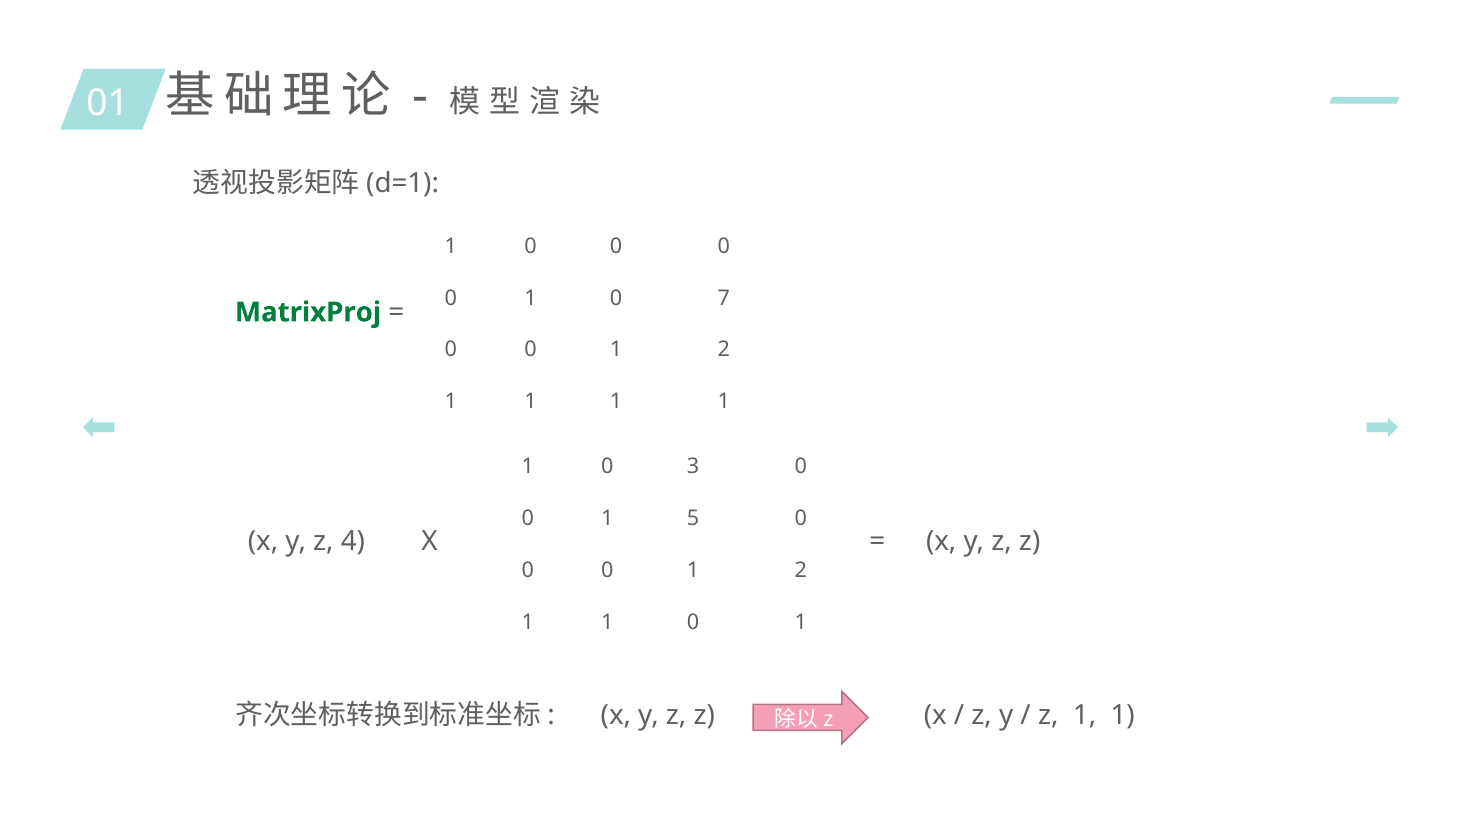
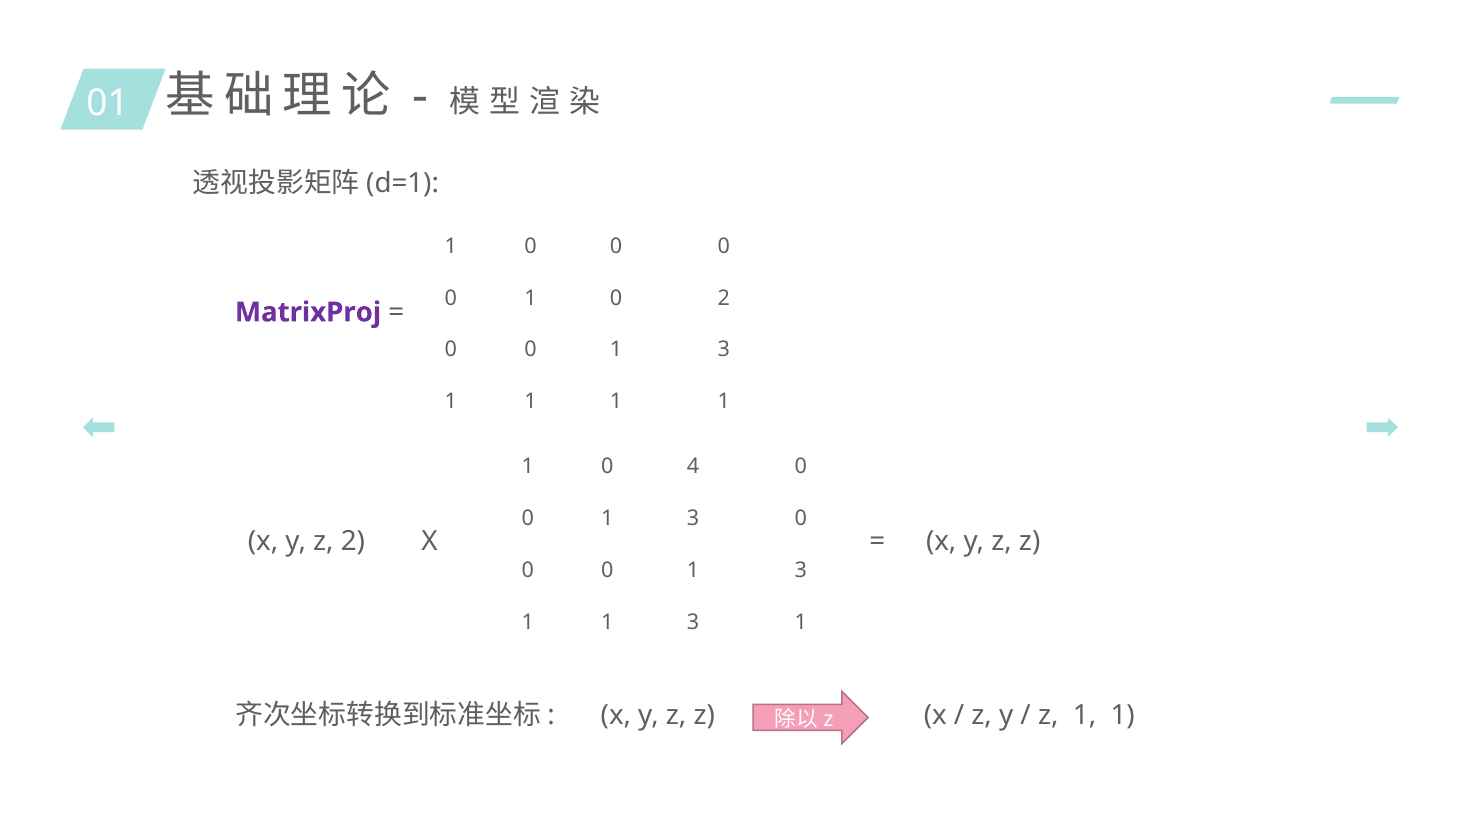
0 7: 7 -> 2
MatrixProj colour: green -> purple
2 at (724, 350): 2 -> 3
3: 3 -> 4
5 at (693, 518): 5 -> 3
z 4: 4 -> 2
2 at (801, 570): 2 -> 3
1 1 0: 0 -> 3
